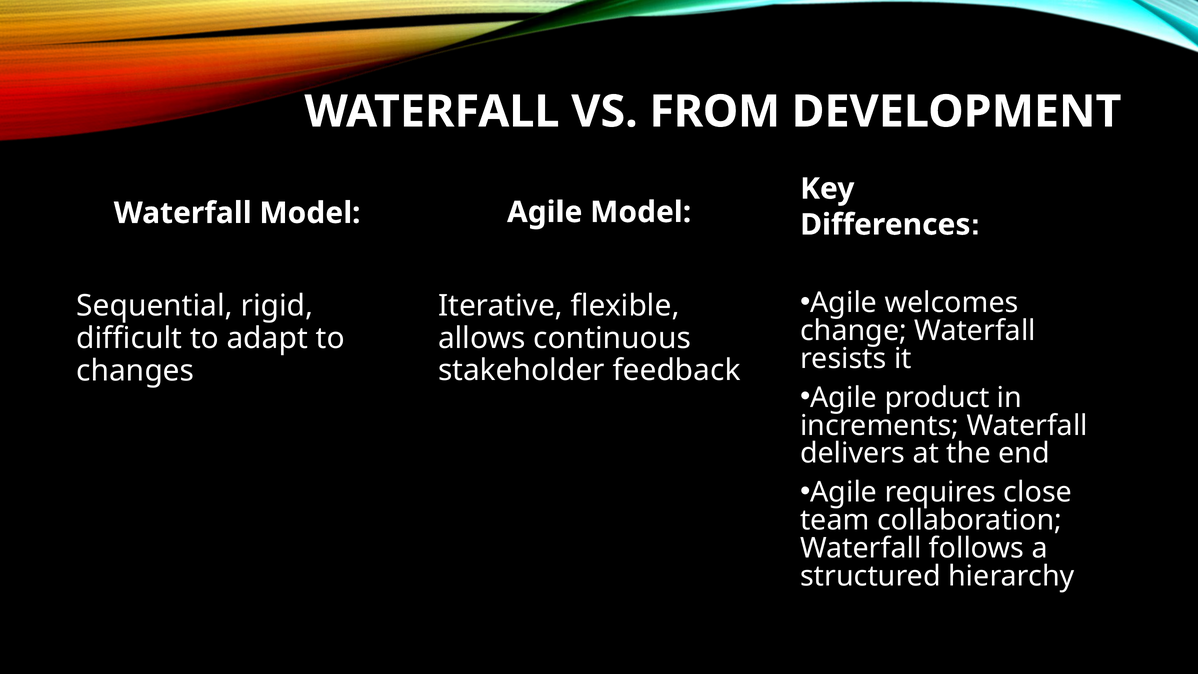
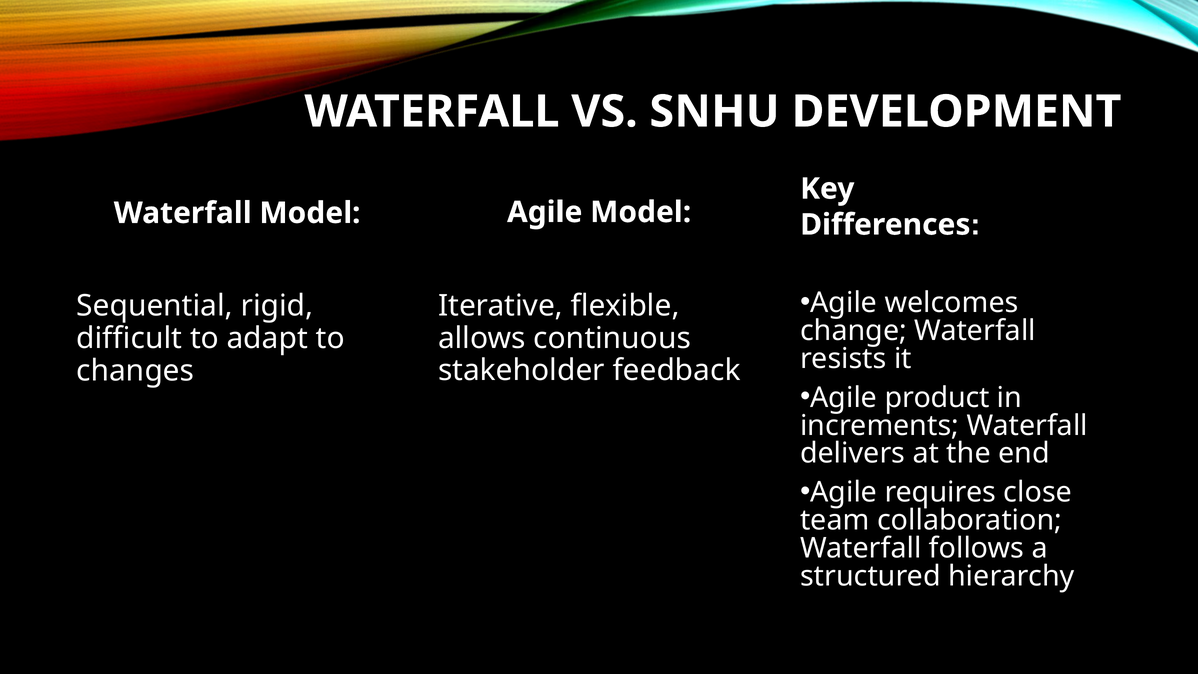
FROM: FROM -> SNHU
